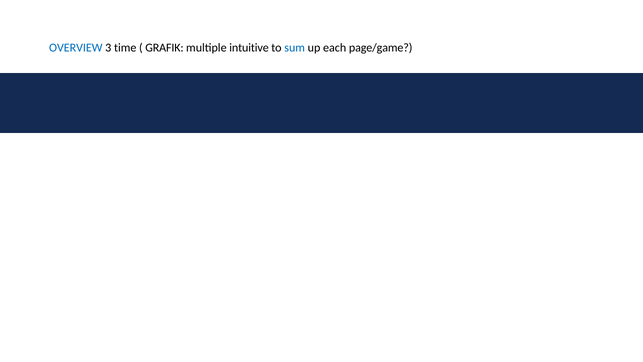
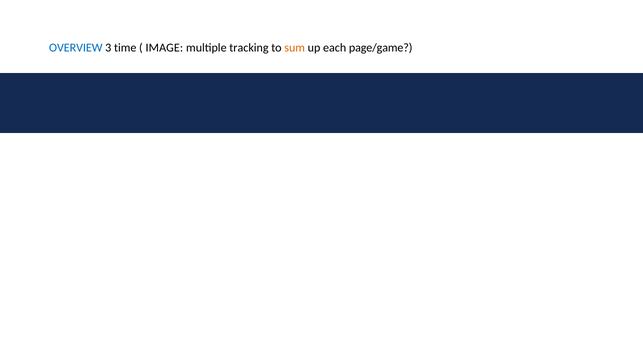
GRAFIK: GRAFIK -> IMAGE
intuitive: intuitive -> tracking
sum colour: blue -> orange
